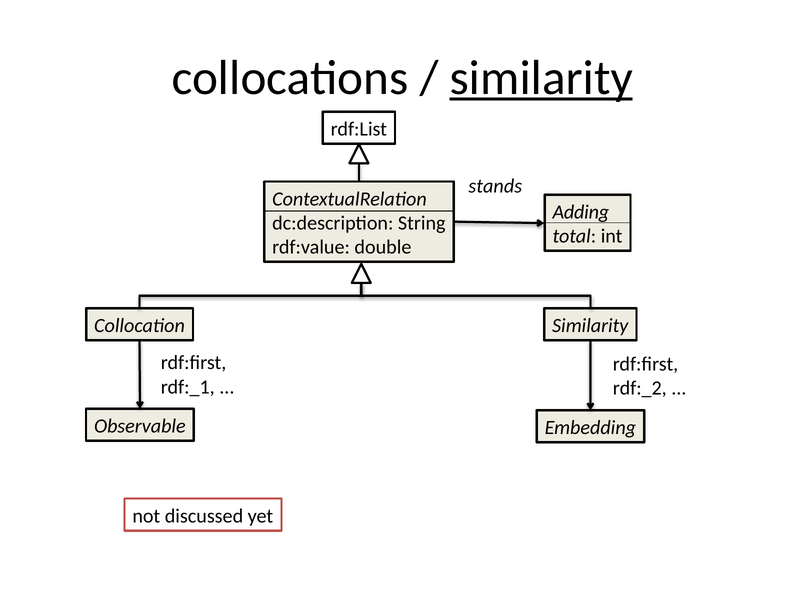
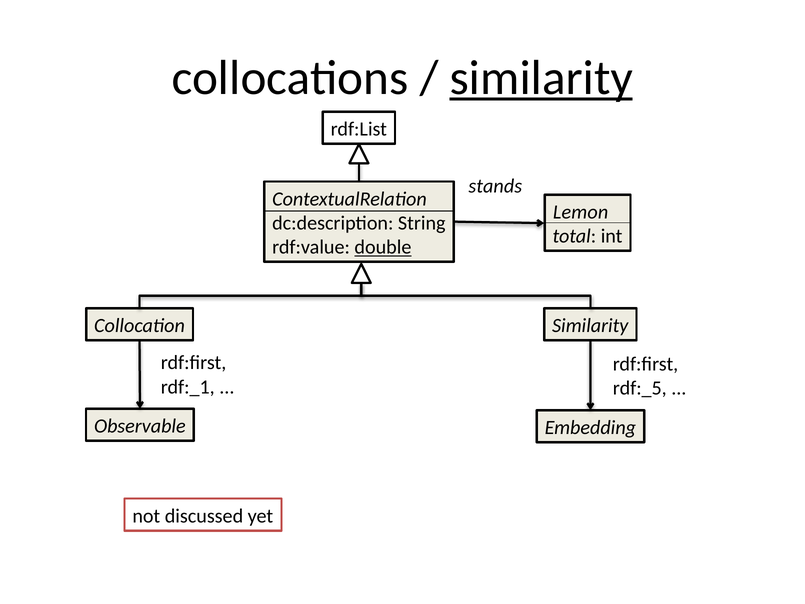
Adding: Adding -> Lemon
double underline: none -> present
rdf:_2: rdf:_2 -> rdf:_5
